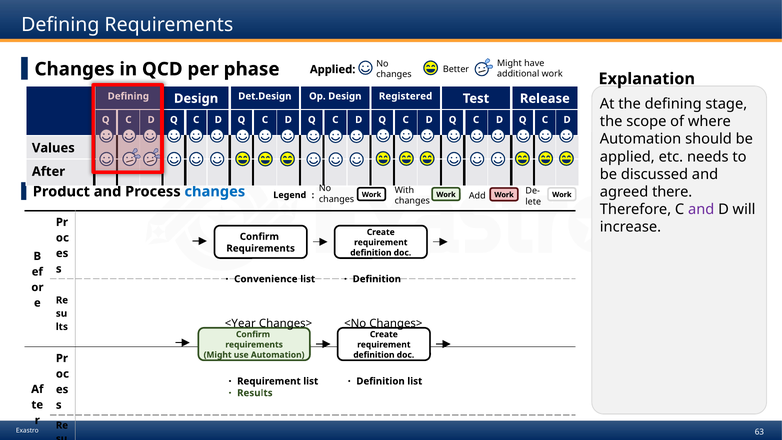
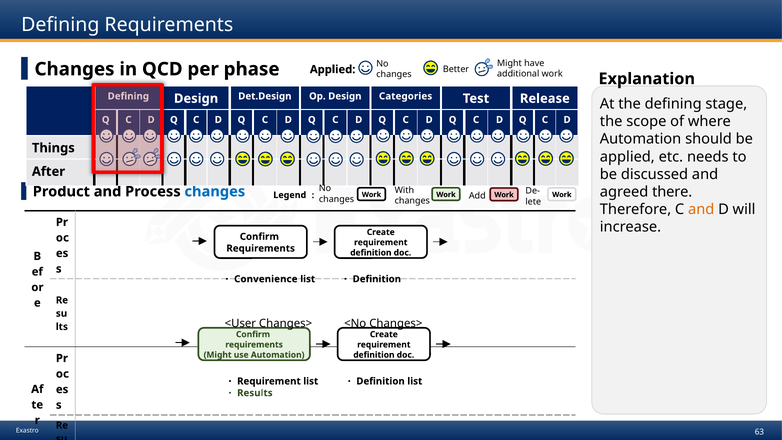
Registered: Registered -> Categories
Values: Values -> Things
and at (701, 209) colour: purple -> orange
<Year: <Year -> <User
